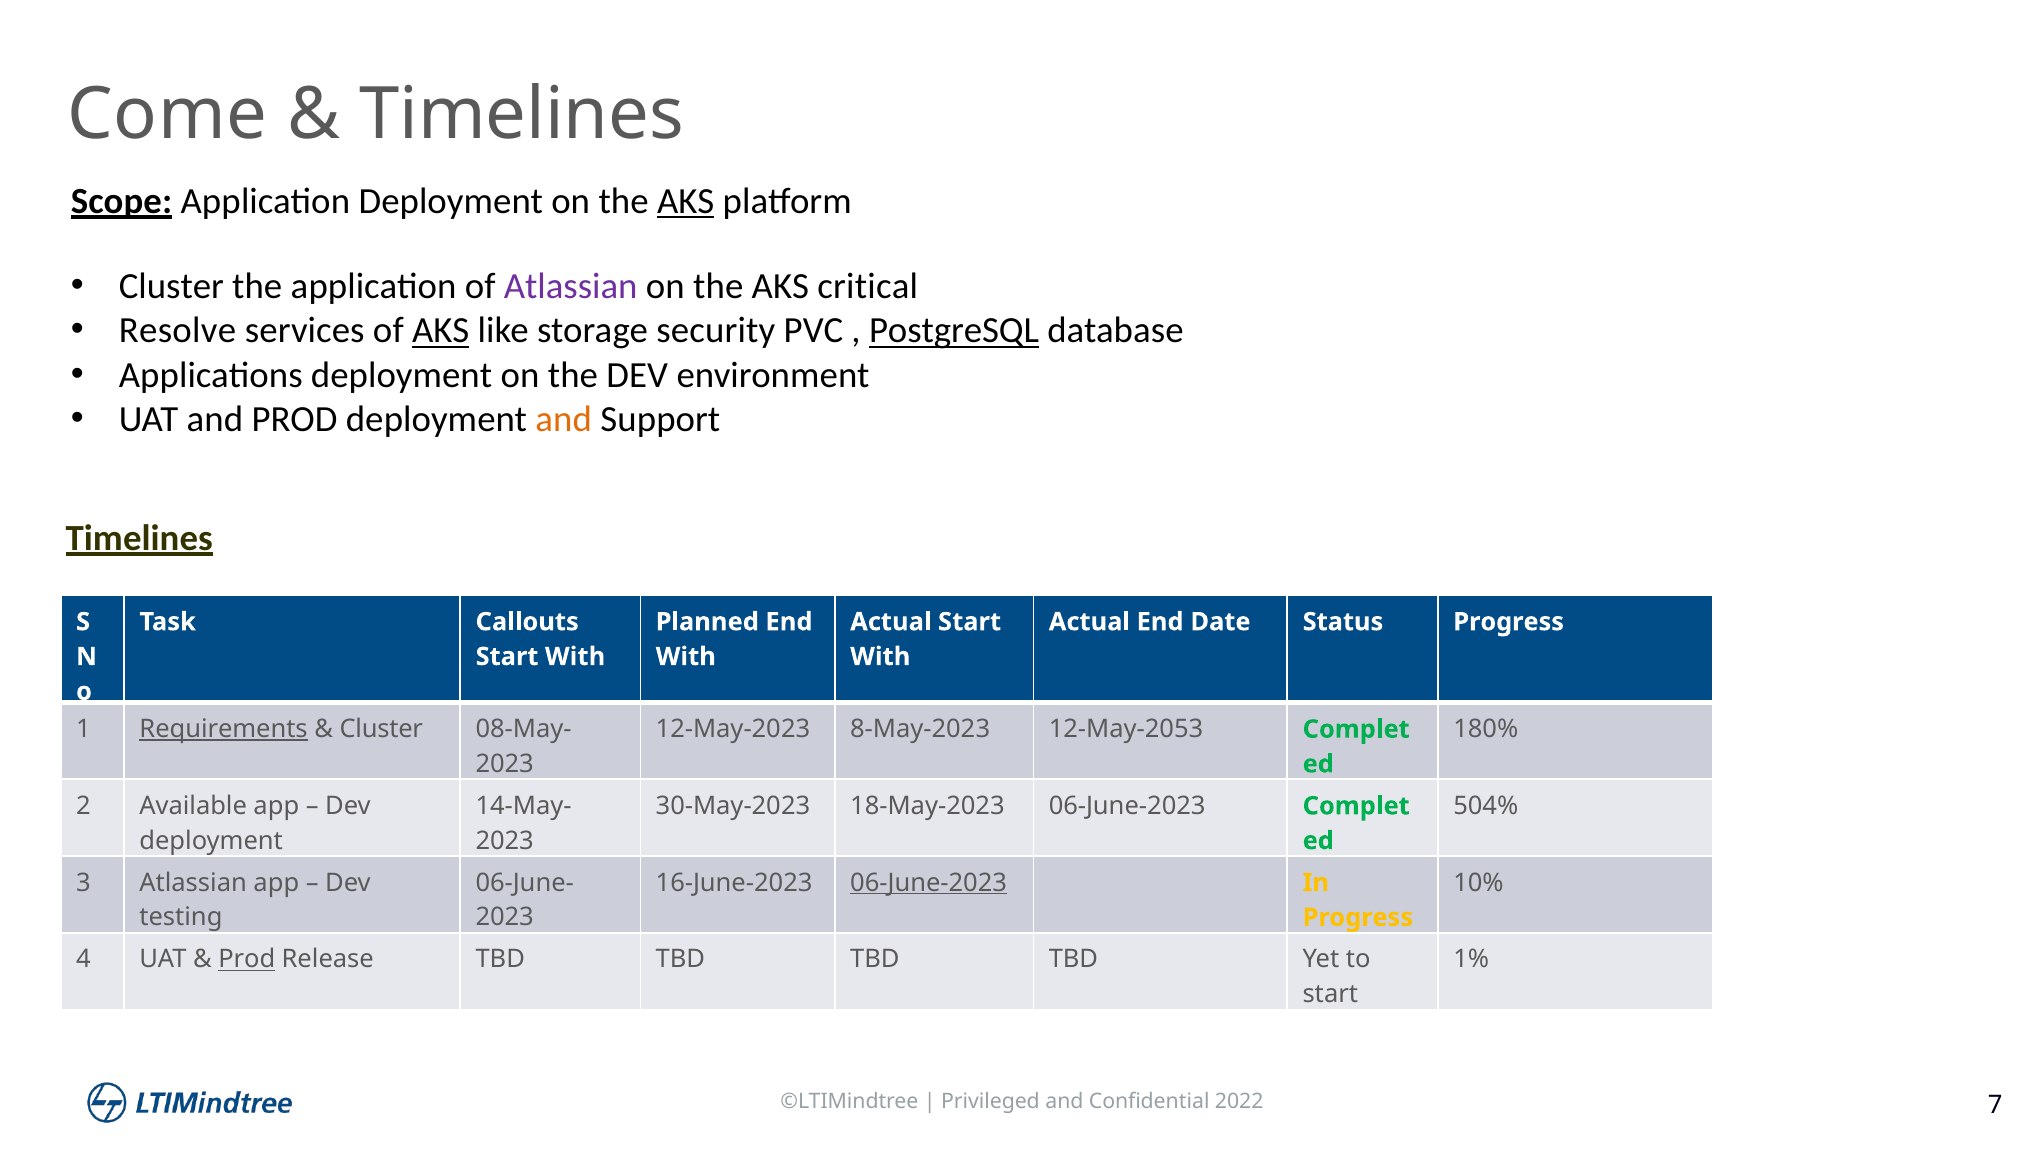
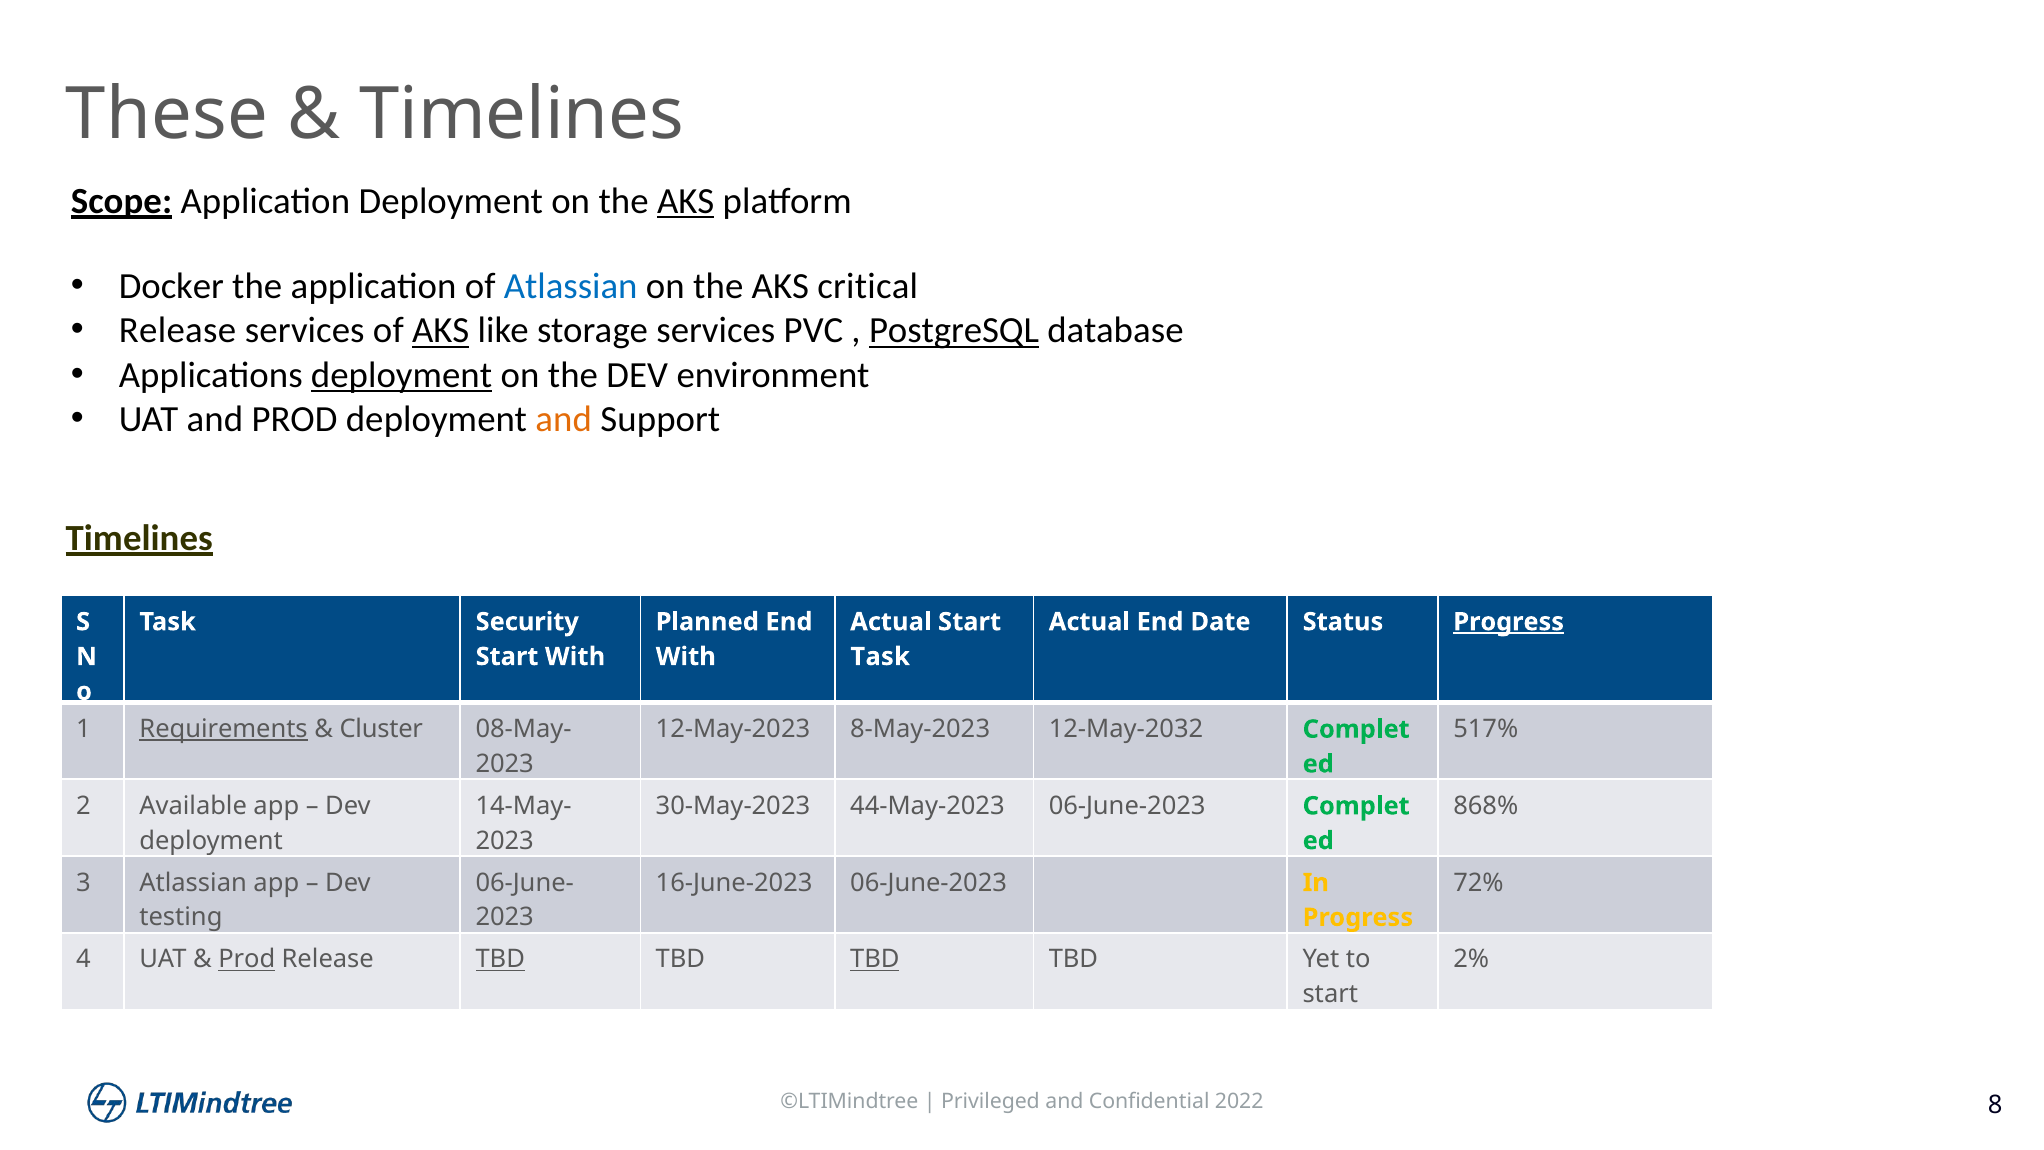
Come: Come -> These
Cluster at (171, 286): Cluster -> Docker
Atlassian at (571, 286) colour: purple -> blue
Resolve at (178, 331): Resolve -> Release
storage security: security -> services
deployment at (402, 375) underline: none -> present
Callouts: Callouts -> Security
Progress at (1509, 622) underline: none -> present
With at (880, 656): With -> Task
12-May-2053: 12-May-2053 -> 12-May-2032
180%: 180% -> 517%
18-May-2023: 18-May-2023 -> 44-May-2023
504%: 504% -> 868%
06-June-2023 at (929, 883) underline: present -> none
10%: 10% -> 72%
TBD at (500, 959) underline: none -> present
TBD at (875, 959) underline: none -> present
1%: 1% -> 2%
7: 7 -> 8
